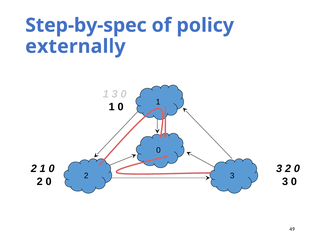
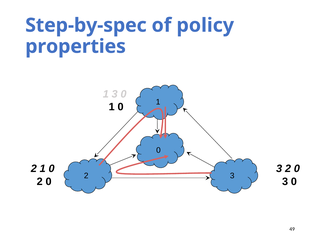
externally: externally -> properties
